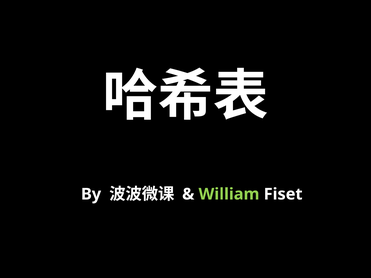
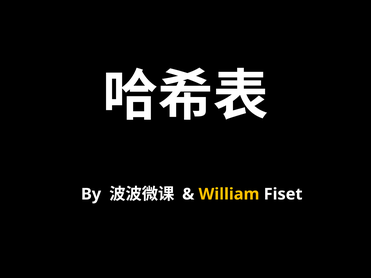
William colour: light green -> yellow
